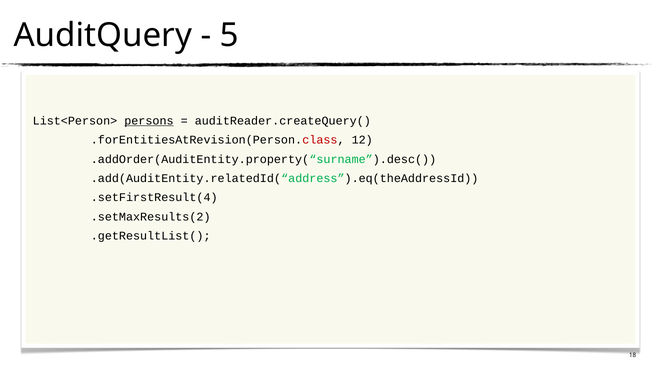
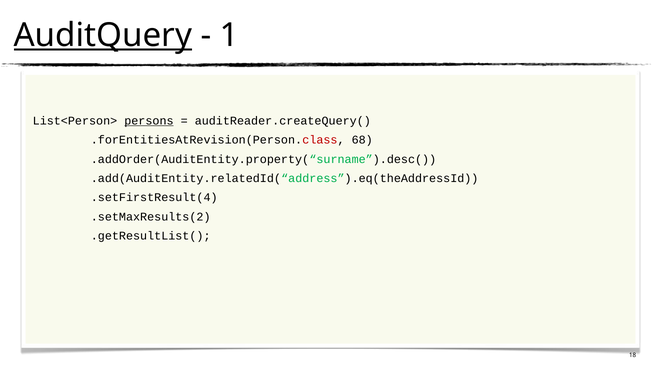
AuditQuery underline: none -> present
5: 5 -> 1
12: 12 -> 68
